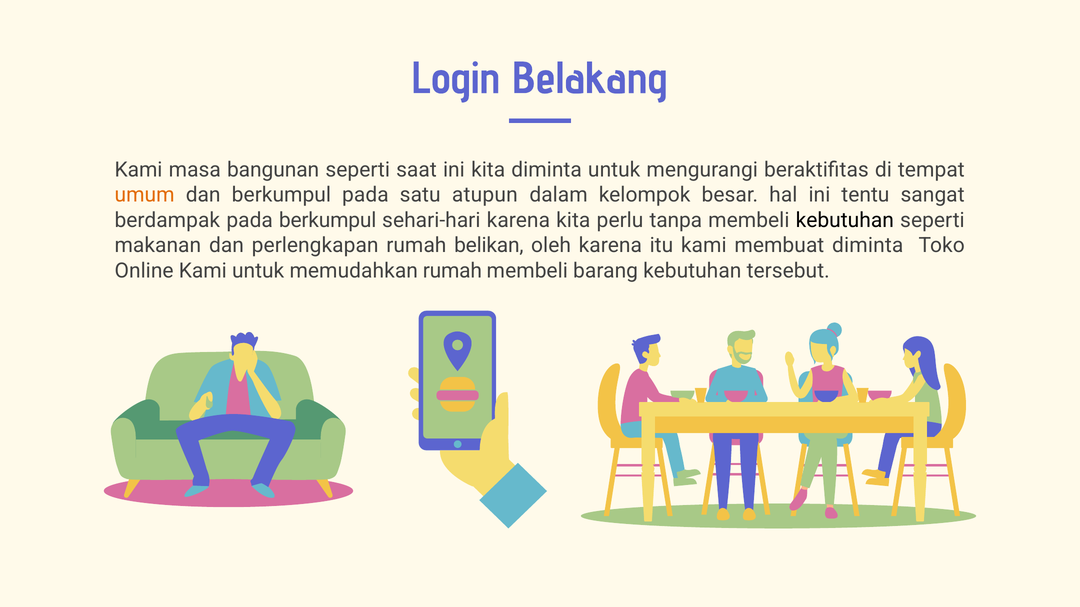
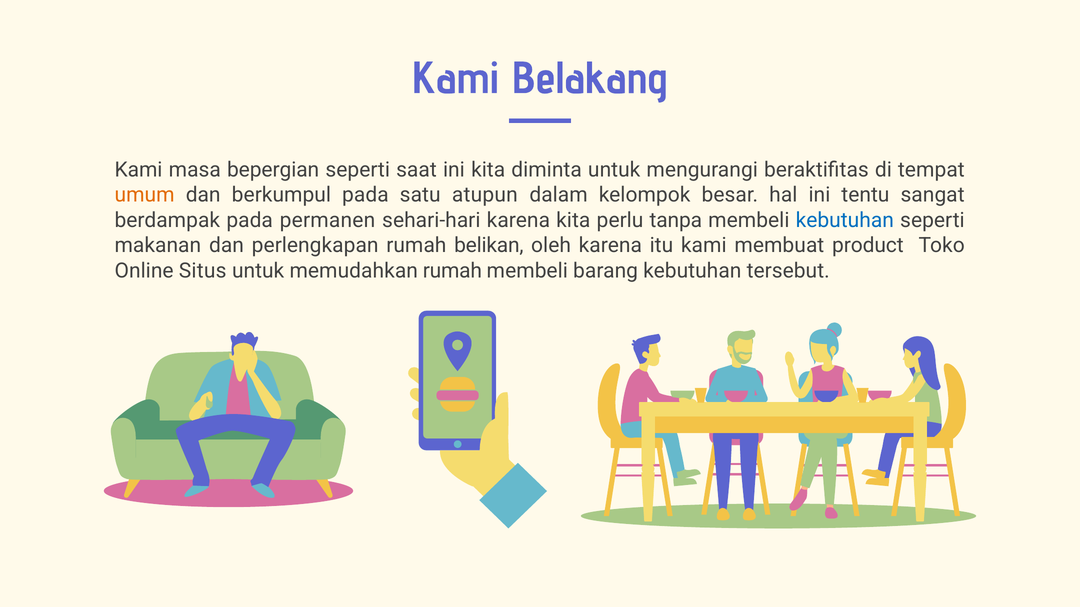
Login at (456, 78): Login -> Kami
bangunan: bangunan -> bepergian
pada berkumpul: berkumpul -> permanen
kebutuhan at (845, 220) colour: black -> blue
membuat diminta: diminta -> product
Online Kami: Kami -> Situs
